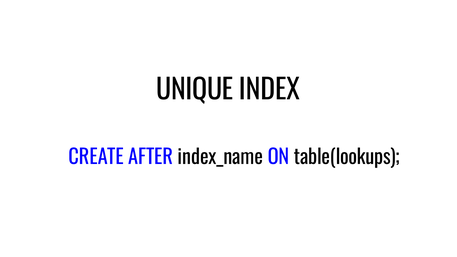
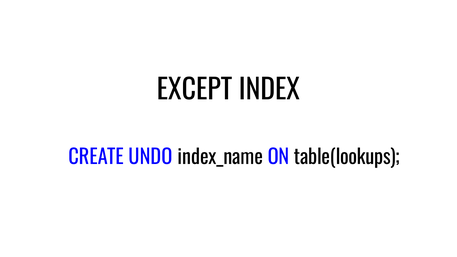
UNIQUE: UNIQUE -> EXCEPT
AFTER: AFTER -> UNDO
